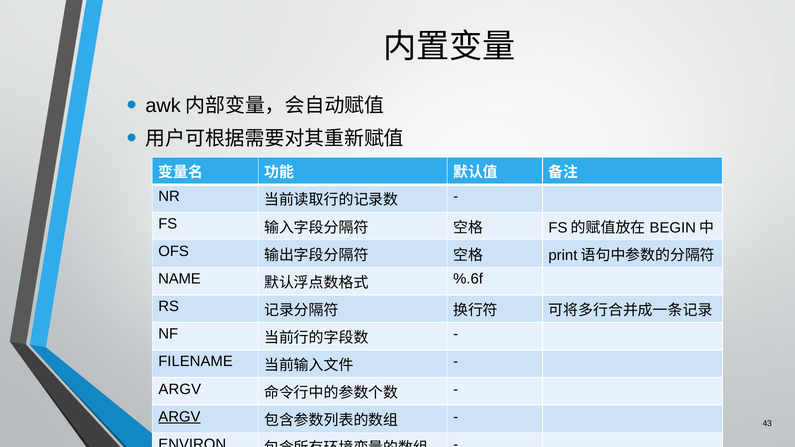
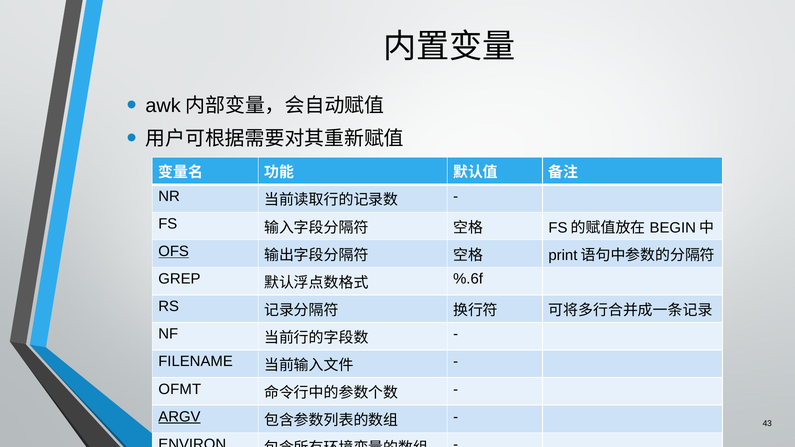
OFS underline: none -> present
NAME: NAME -> GREP
ARGV at (180, 389): ARGV -> OFMT
